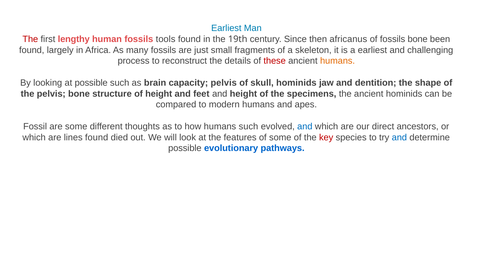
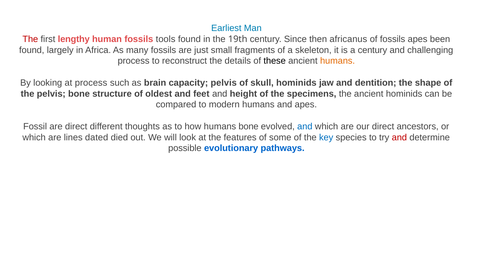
fossils bone: bone -> apes
a earliest: earliest -> century
these colour: red -> black
at possible: possible -> process
of height: height -> oldest
are some: some -> direct
humans such: such -> bone
lines found: found -> dated
key colour: red -> blue
and at (399, 137) colour: blue -> red
